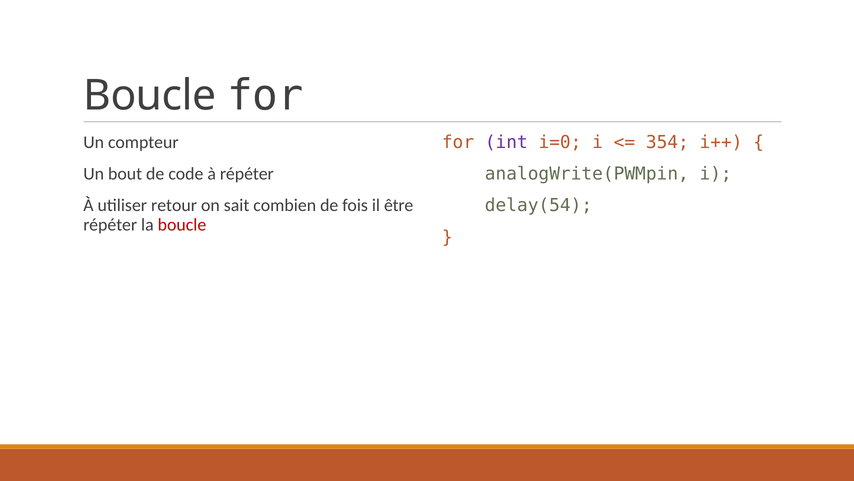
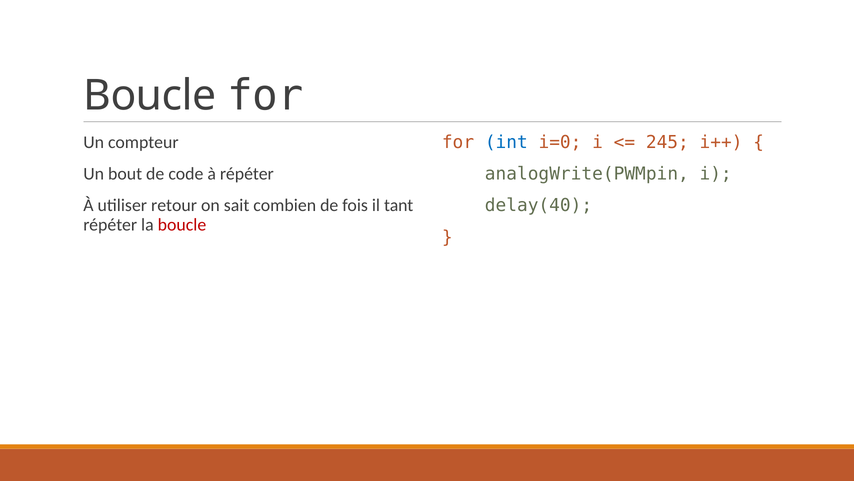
int colour: purple -> blue
354: 354 -> 245
delay(54: delay(54 -> delay(40
être: être -> tant
